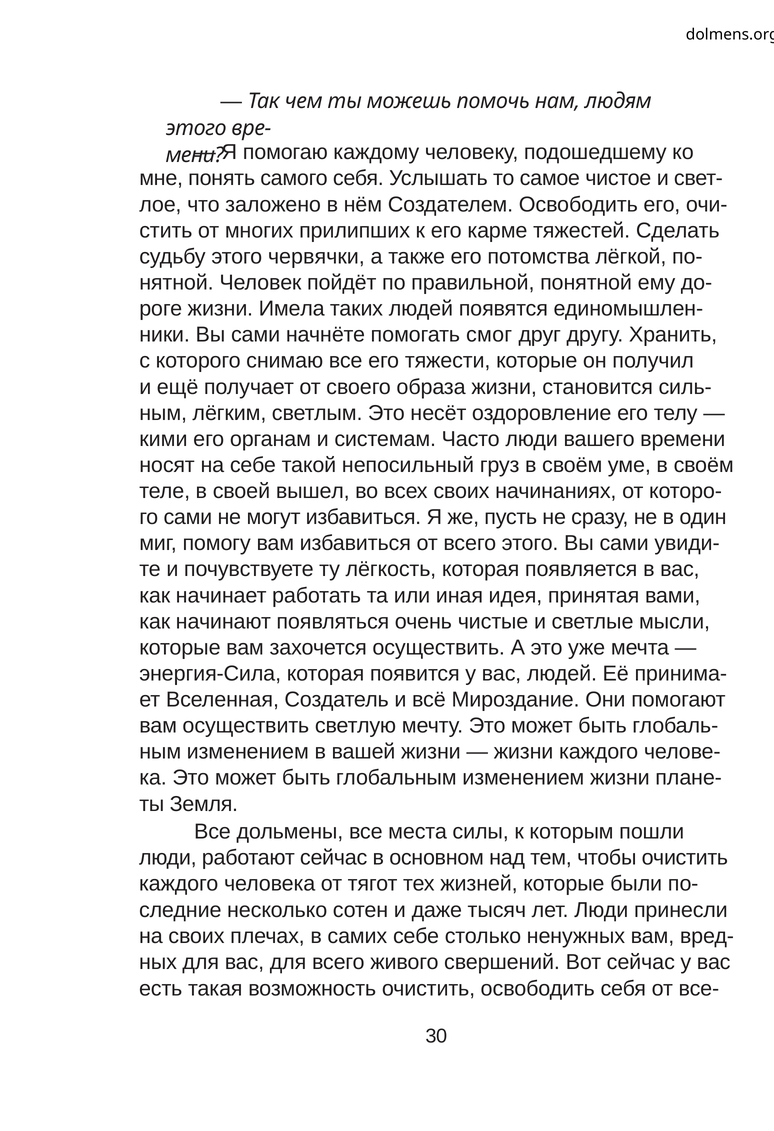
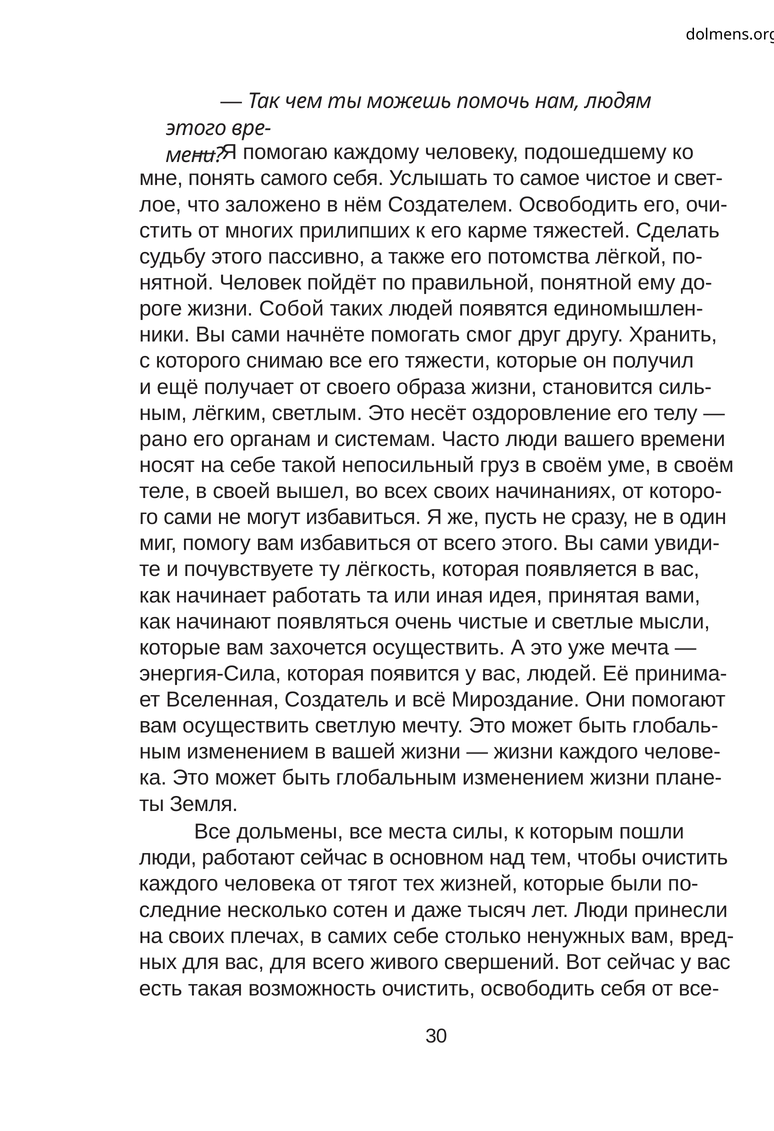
червячки: червячки -> пассивно
Имела: Имела -> Собой
кими: кими -> рано
